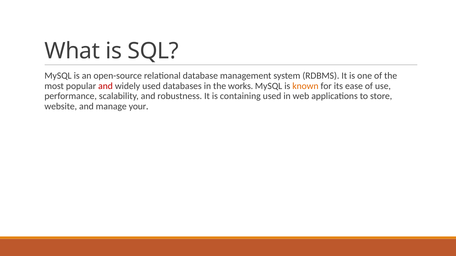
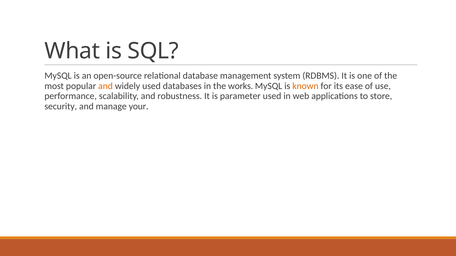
and at (105, 86) colour: red -> orange
containing: containing -> parameter
website: website -> security
